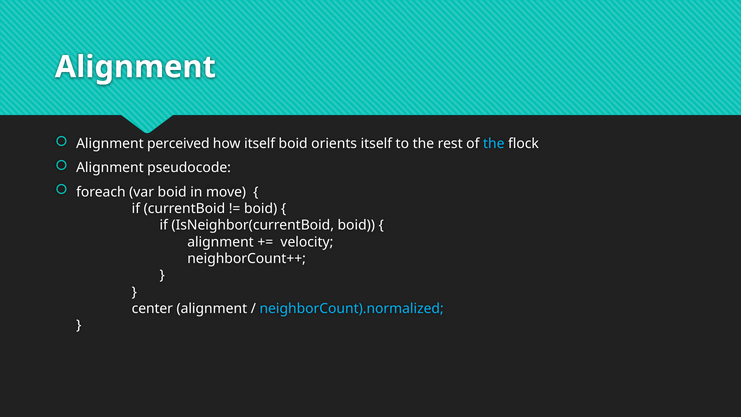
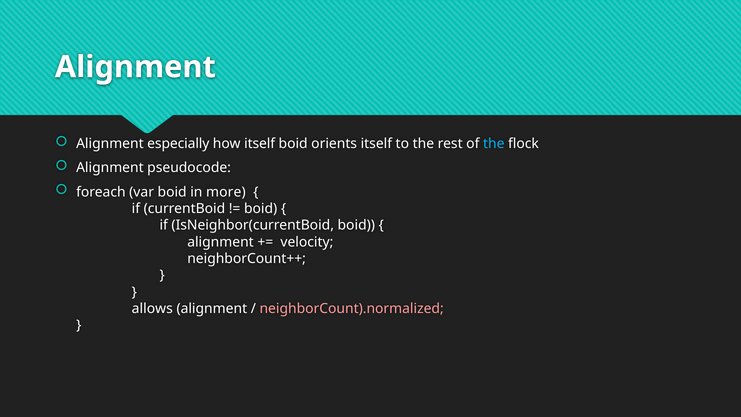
perceived: perceived -> especially
move: move -> more
center: center -> allows
neighborCount).normalized colour: light blue -> pink
